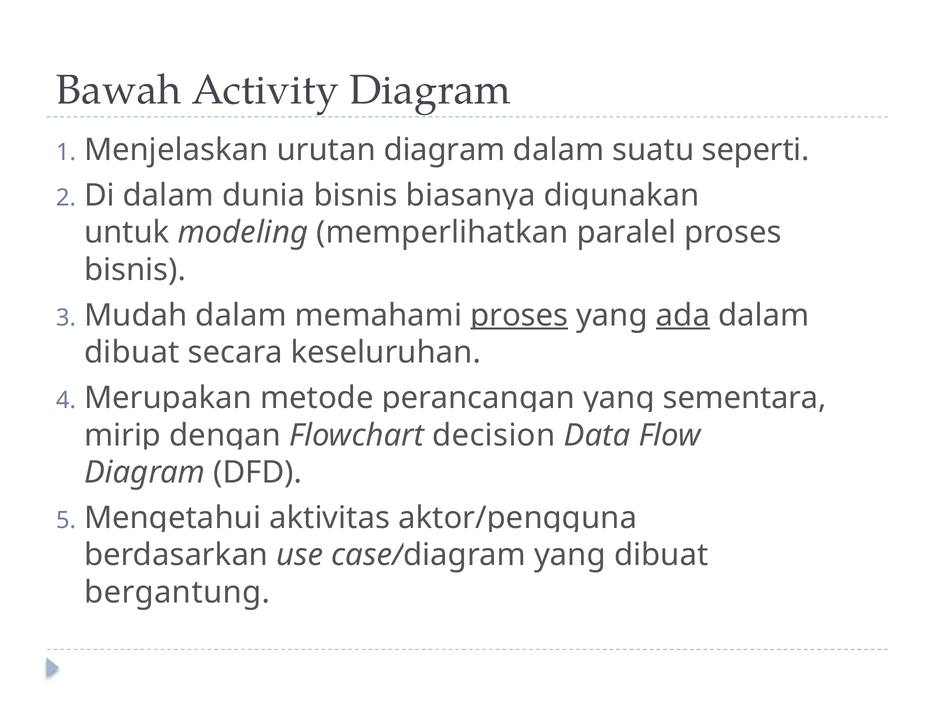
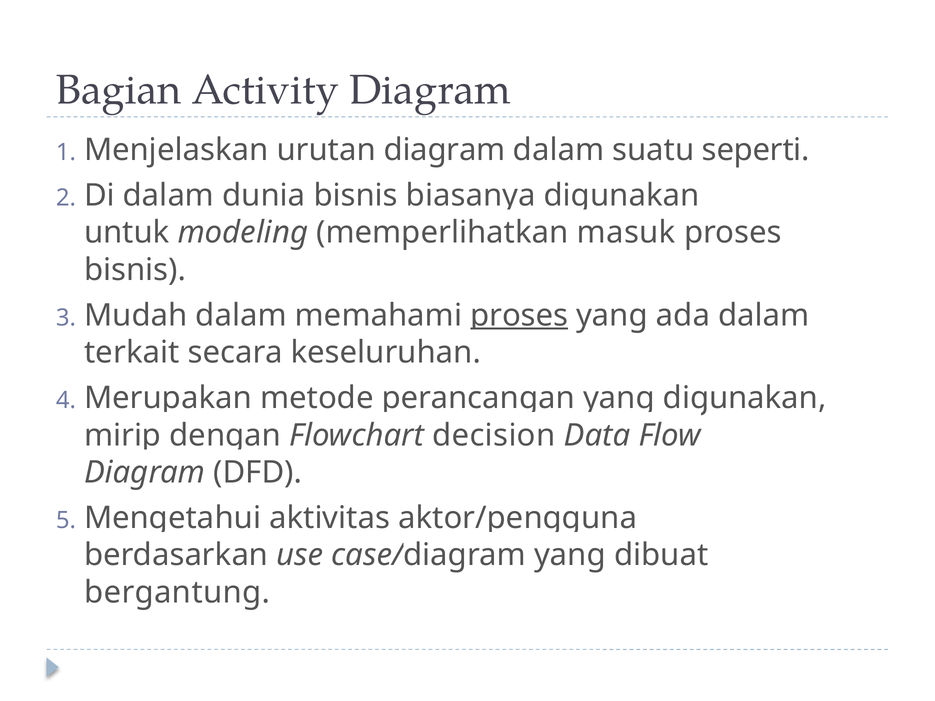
Bawah: Bawah -> Bagian
paralel: paralel -> masuk
ada underline: present -> none
dibuat at (132, 353): dibuat -> terkait
sementara at (745, 398): sementara -> digunakan
